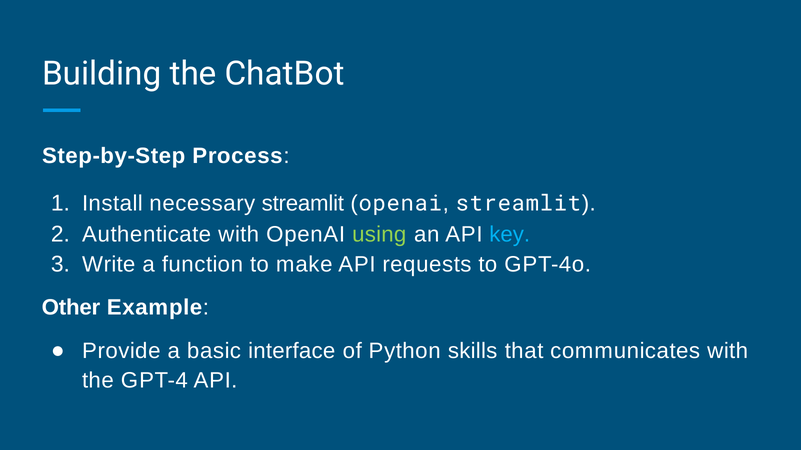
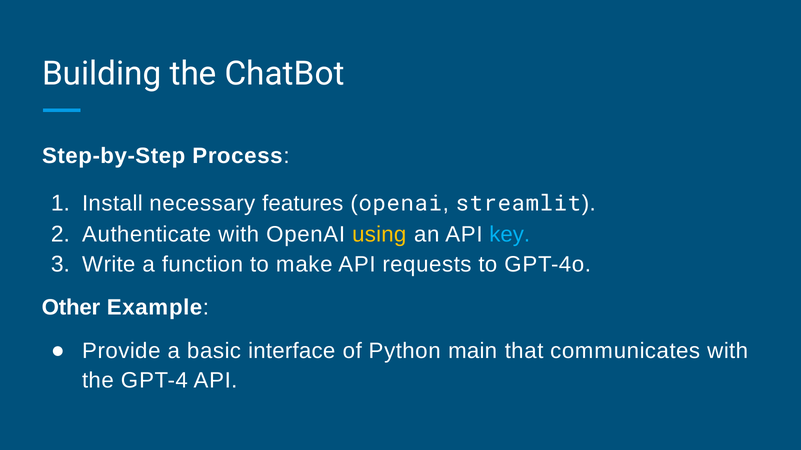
necessary streamlit: streamlit -> features
using colour: light green -> yellow
skills: skills -> main
